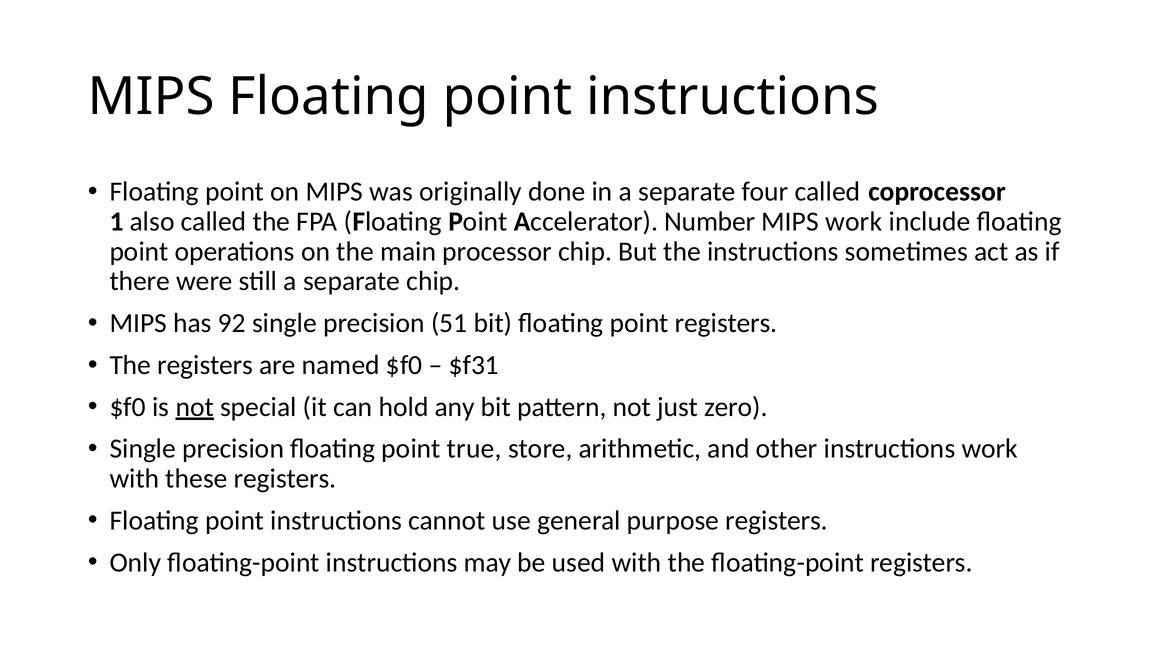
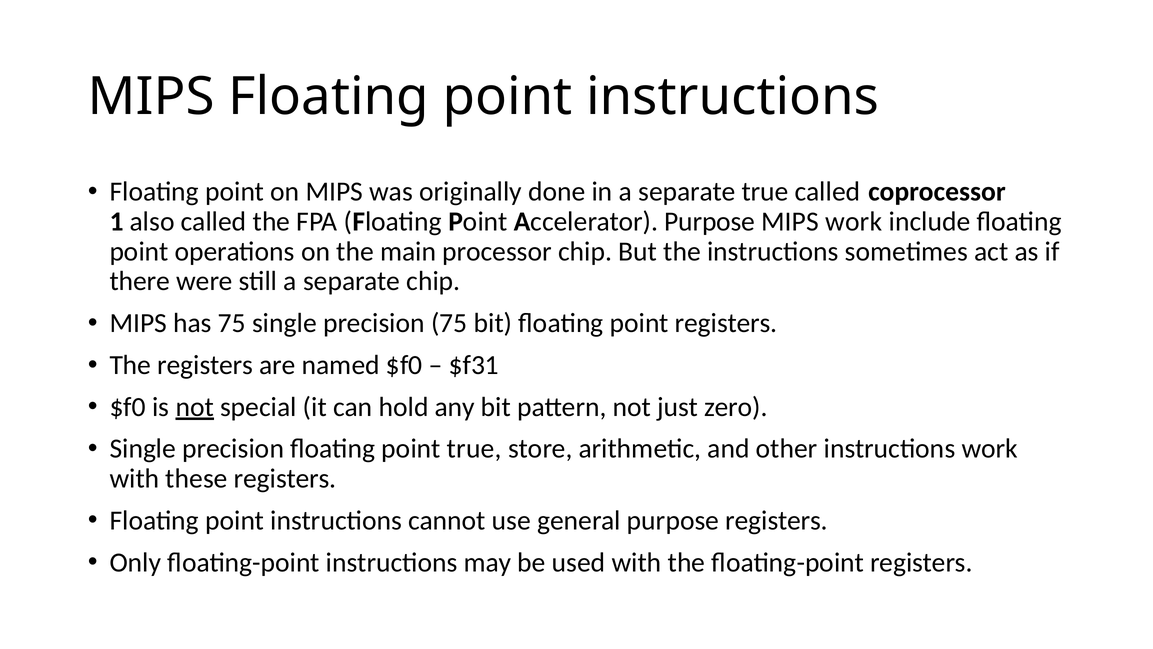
separate four: four -> true
Accelerator Number: Number -> Purpose
has 92: 92 -> 75
precision 51: 51 -> 75
